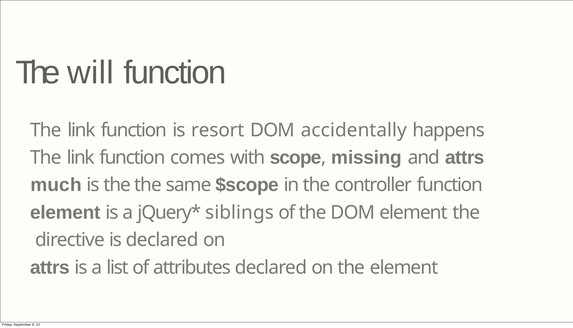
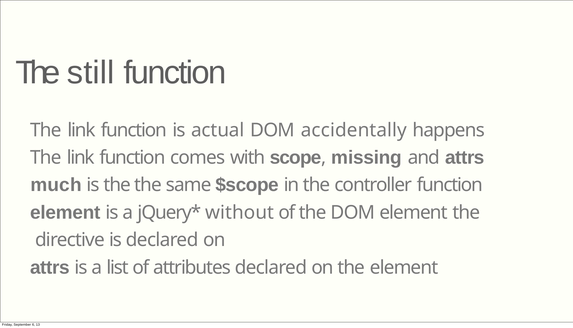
will: will -> still
resort: resort -> actual
siblings: siblings -> without
